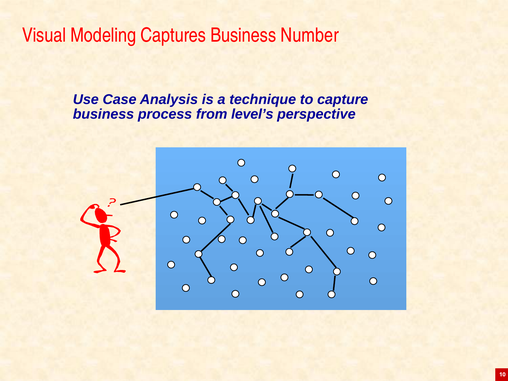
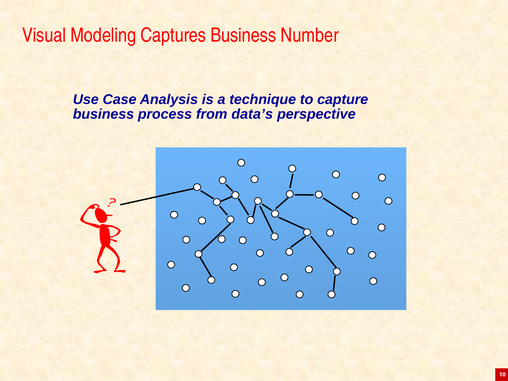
level’s: level’s -> data’s
